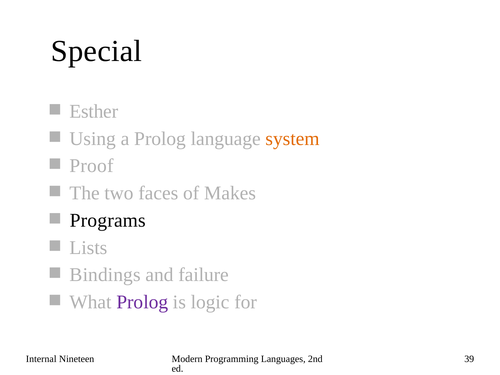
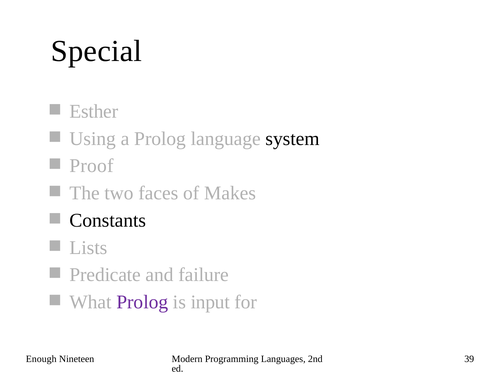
system colour: orange -> black
Programs: Programs -> Constants
Bindings: Bindings -> Predicate
logic: logic -> input
Internal: Internal -> Enough
